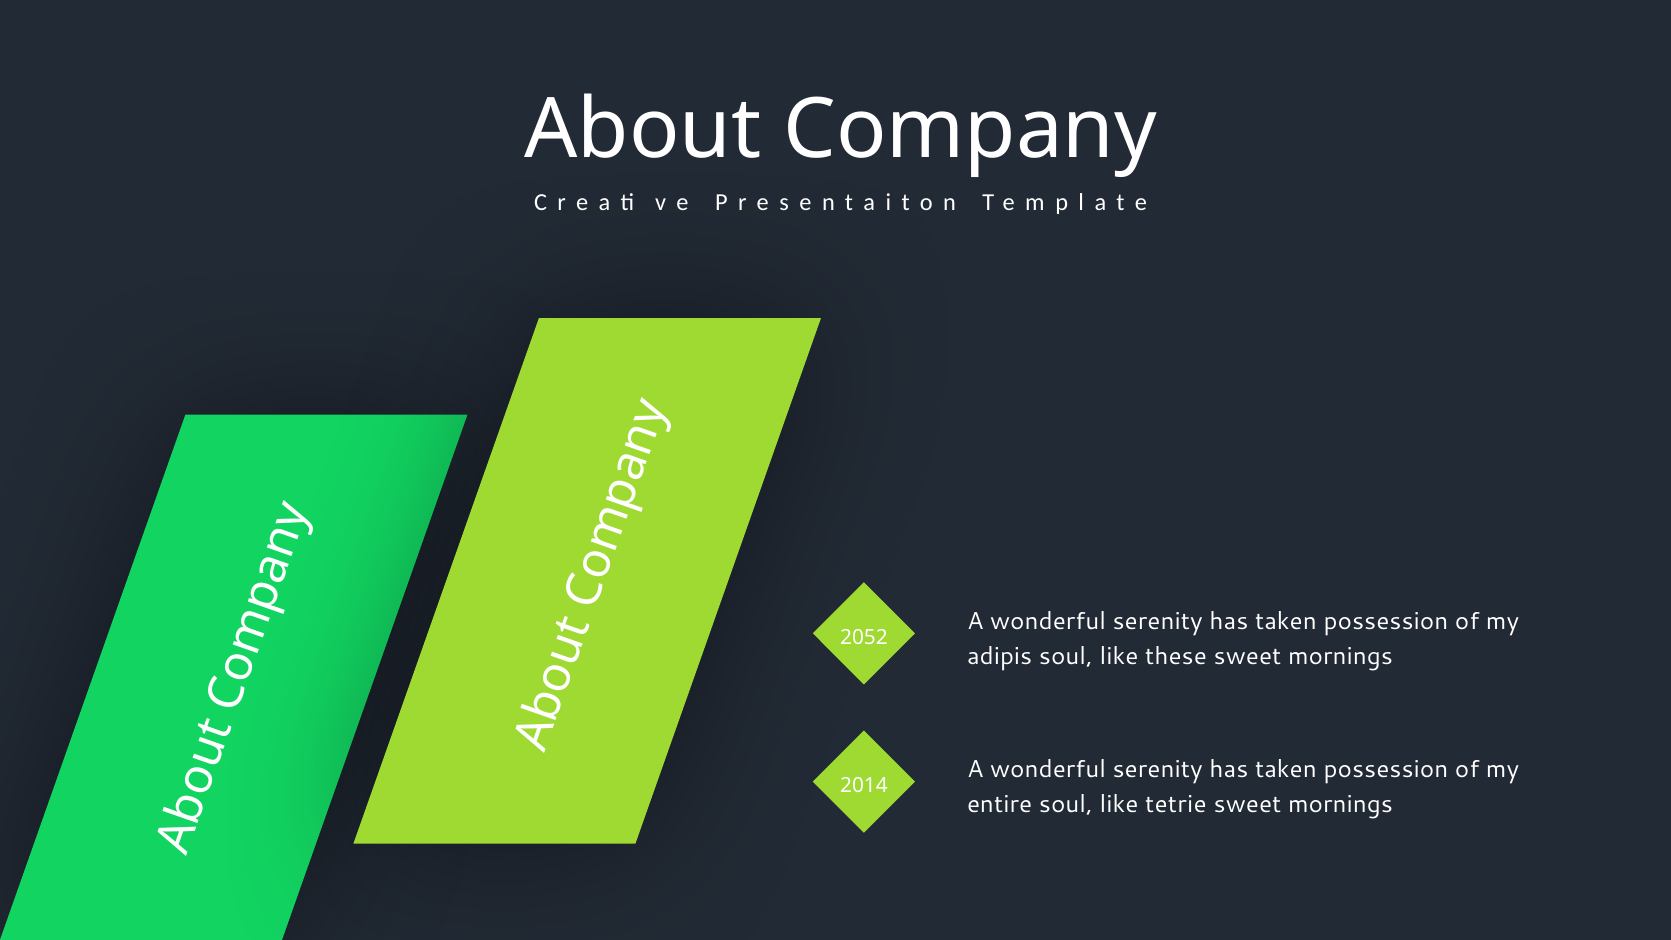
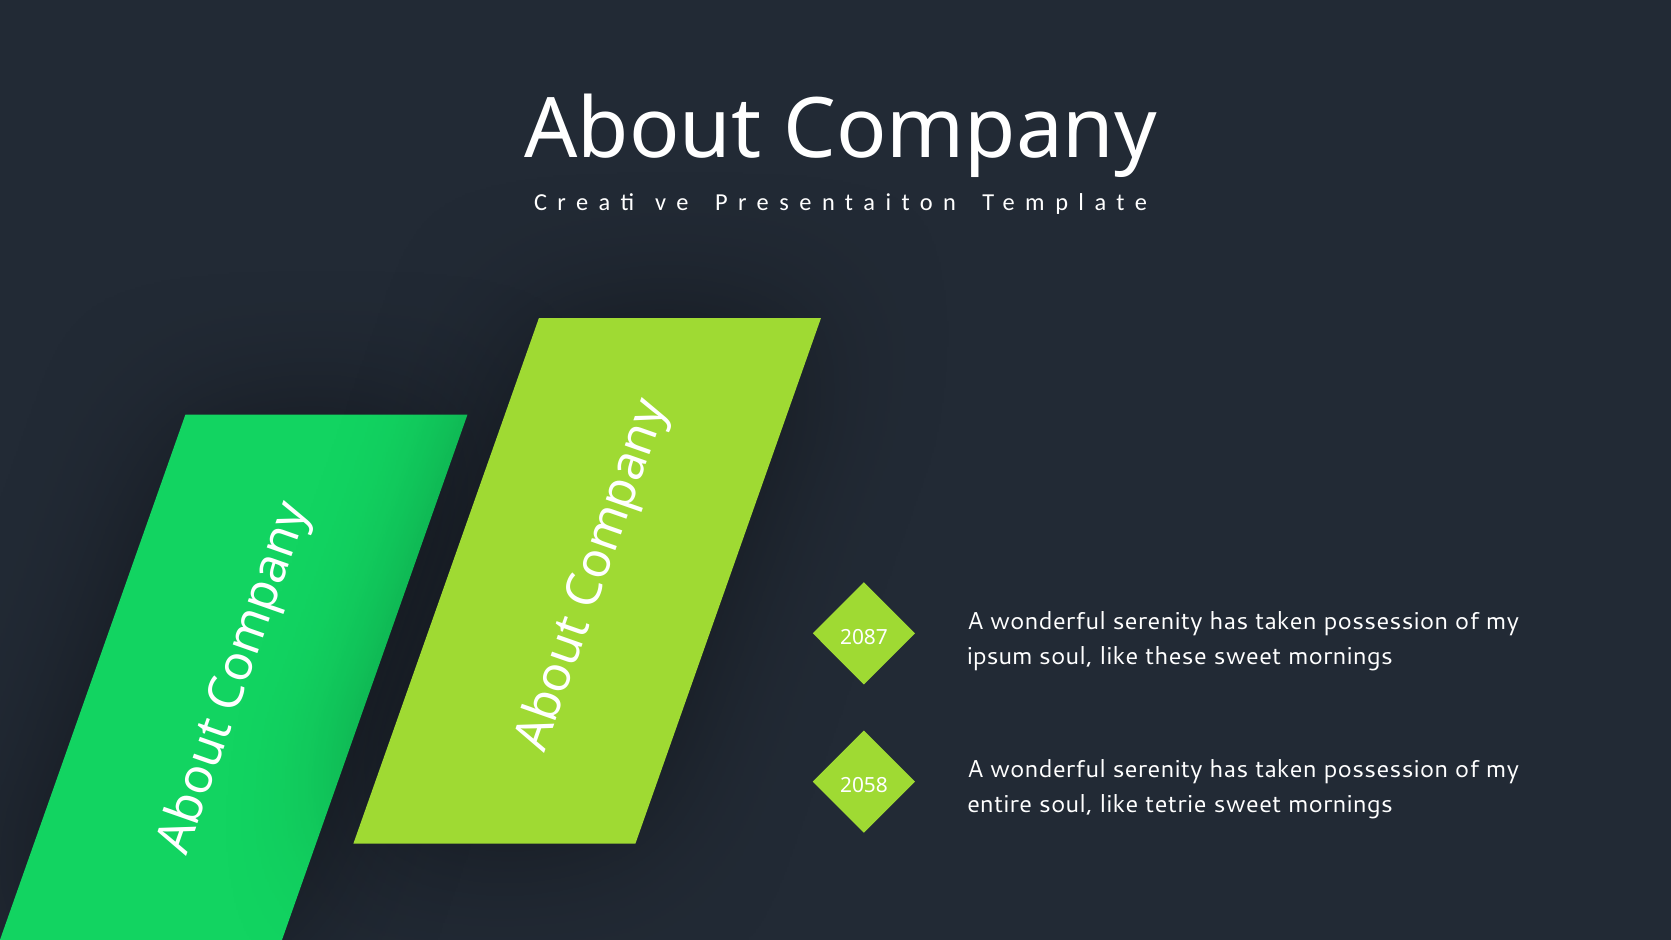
2052: 2052 -> 2087
adipis: adipis -> ipsum
2014: 2014 -> 2058
